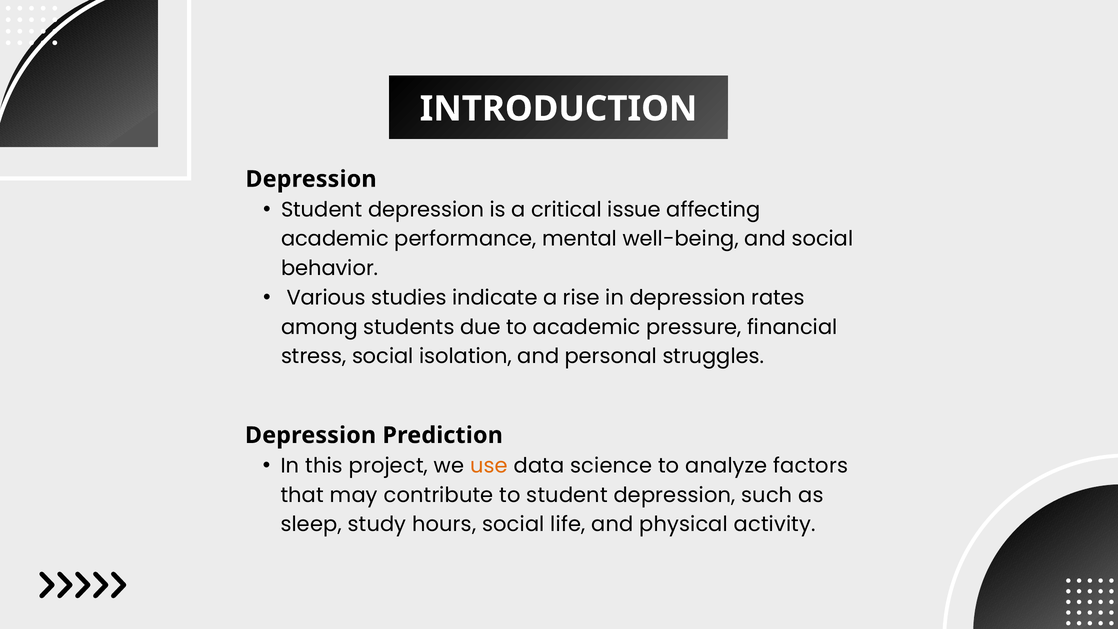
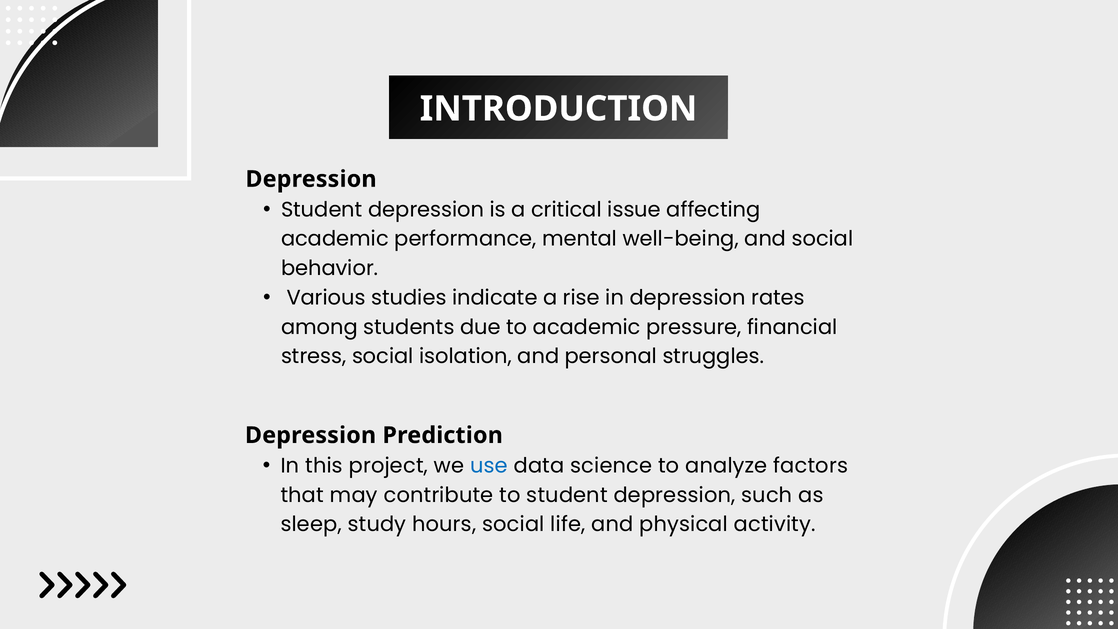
use colour: orange -> blue
